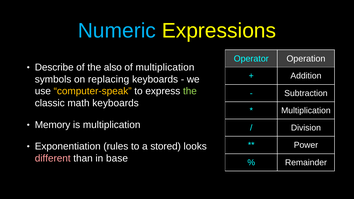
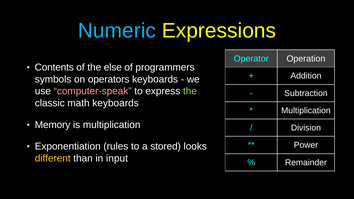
Describe: Describe -> Contents
also: also -> else
of multiplication: multiplication -> programmers
replacing: replacing -> operators
computer-speak colour: yellow -> pink
different colour: pink -> yellow
base: base -> input
